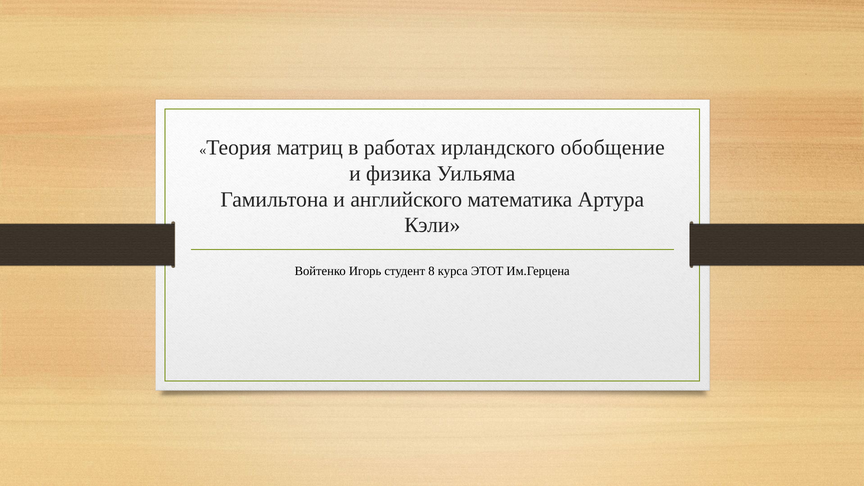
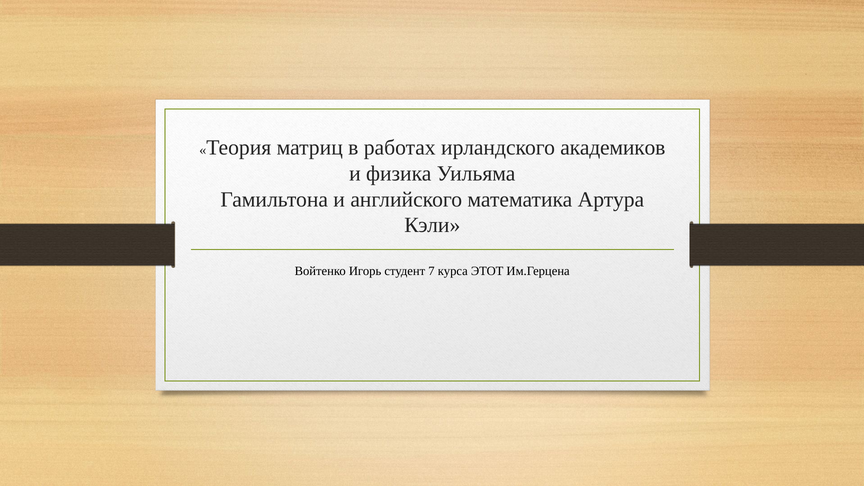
обобщение: обобщение -> академиков
8: 8 -> 7
